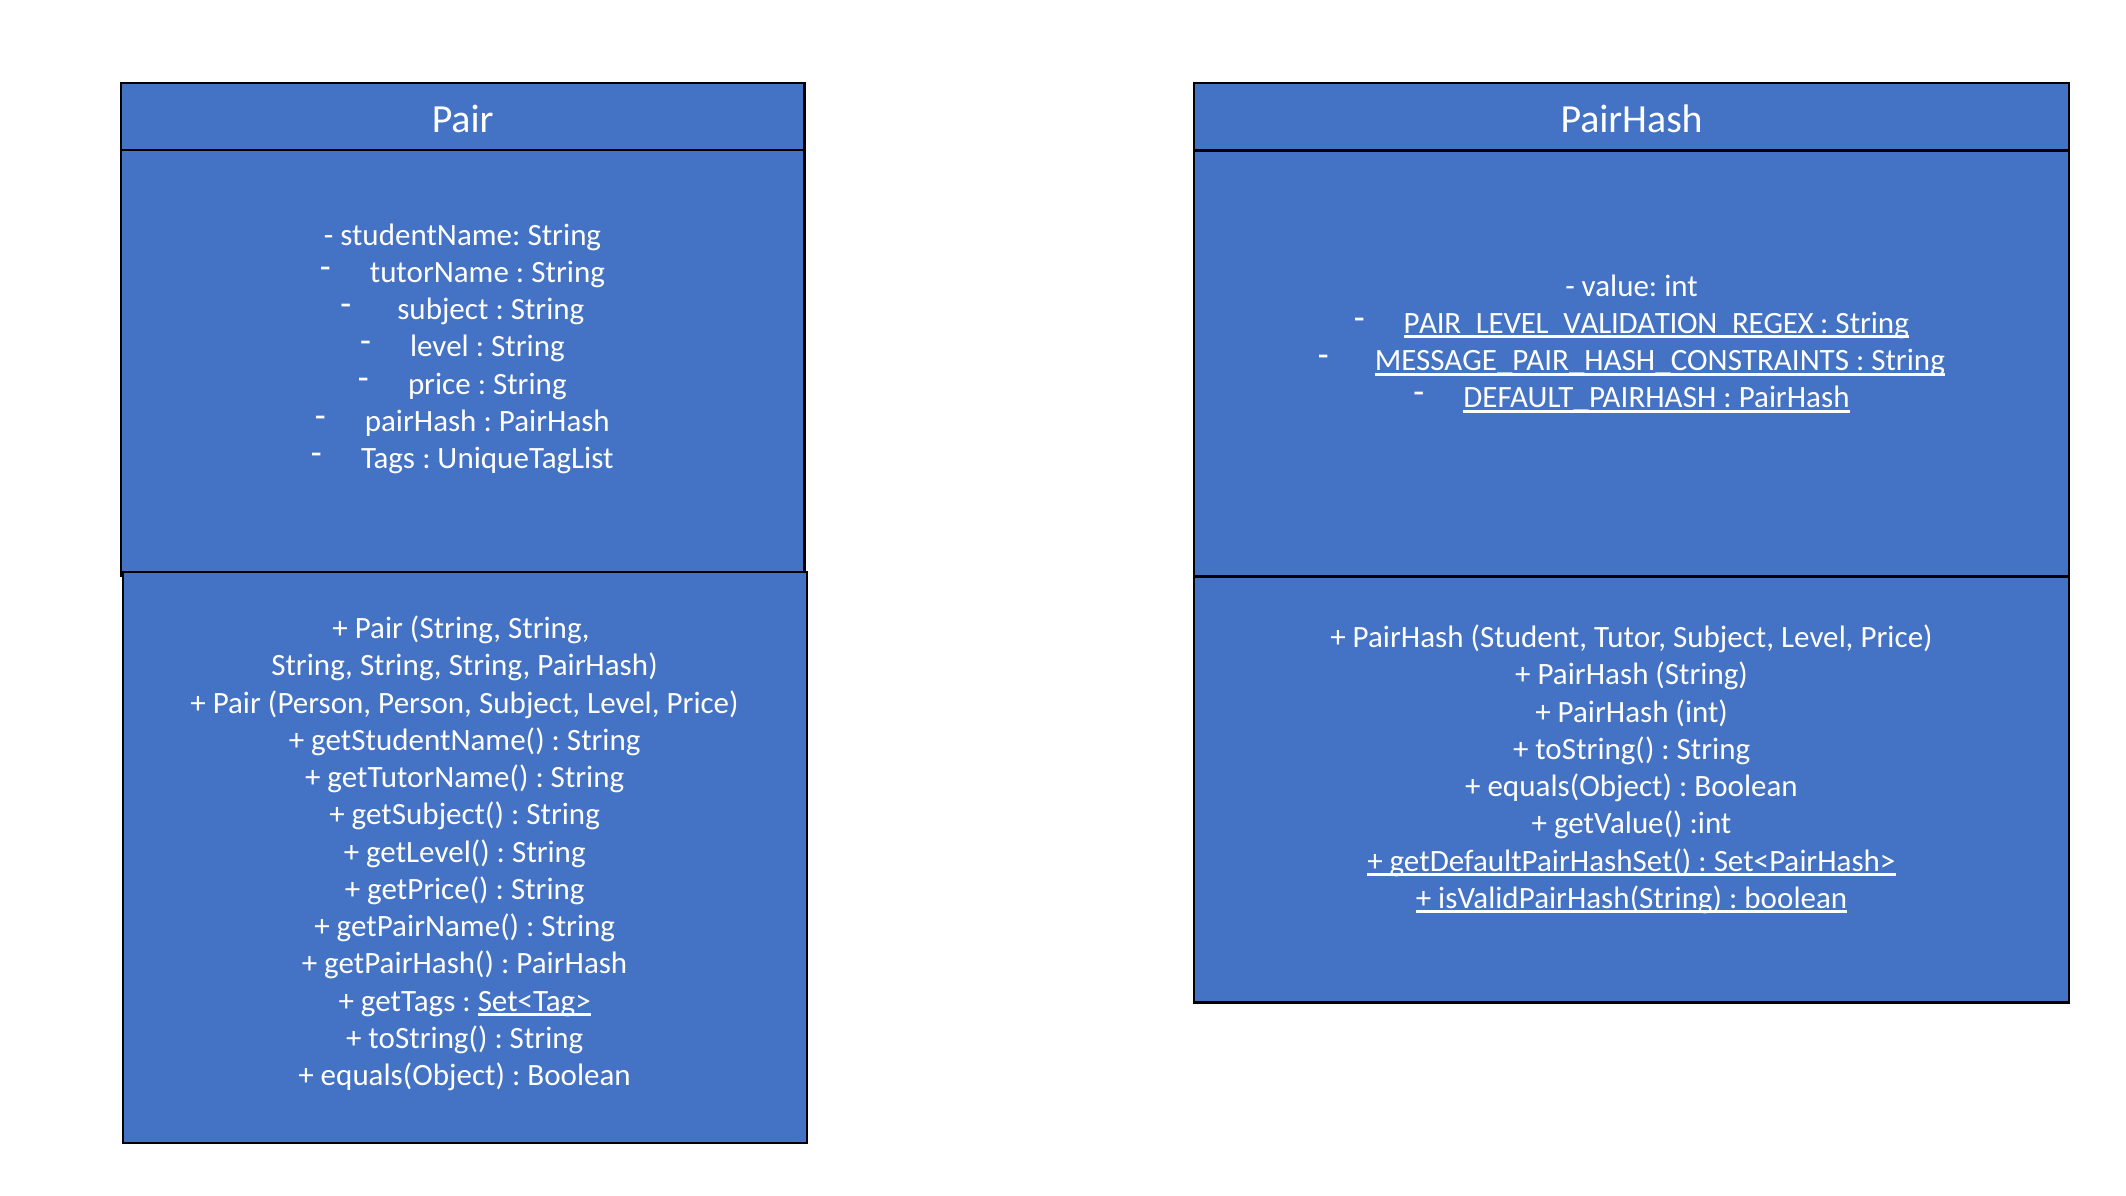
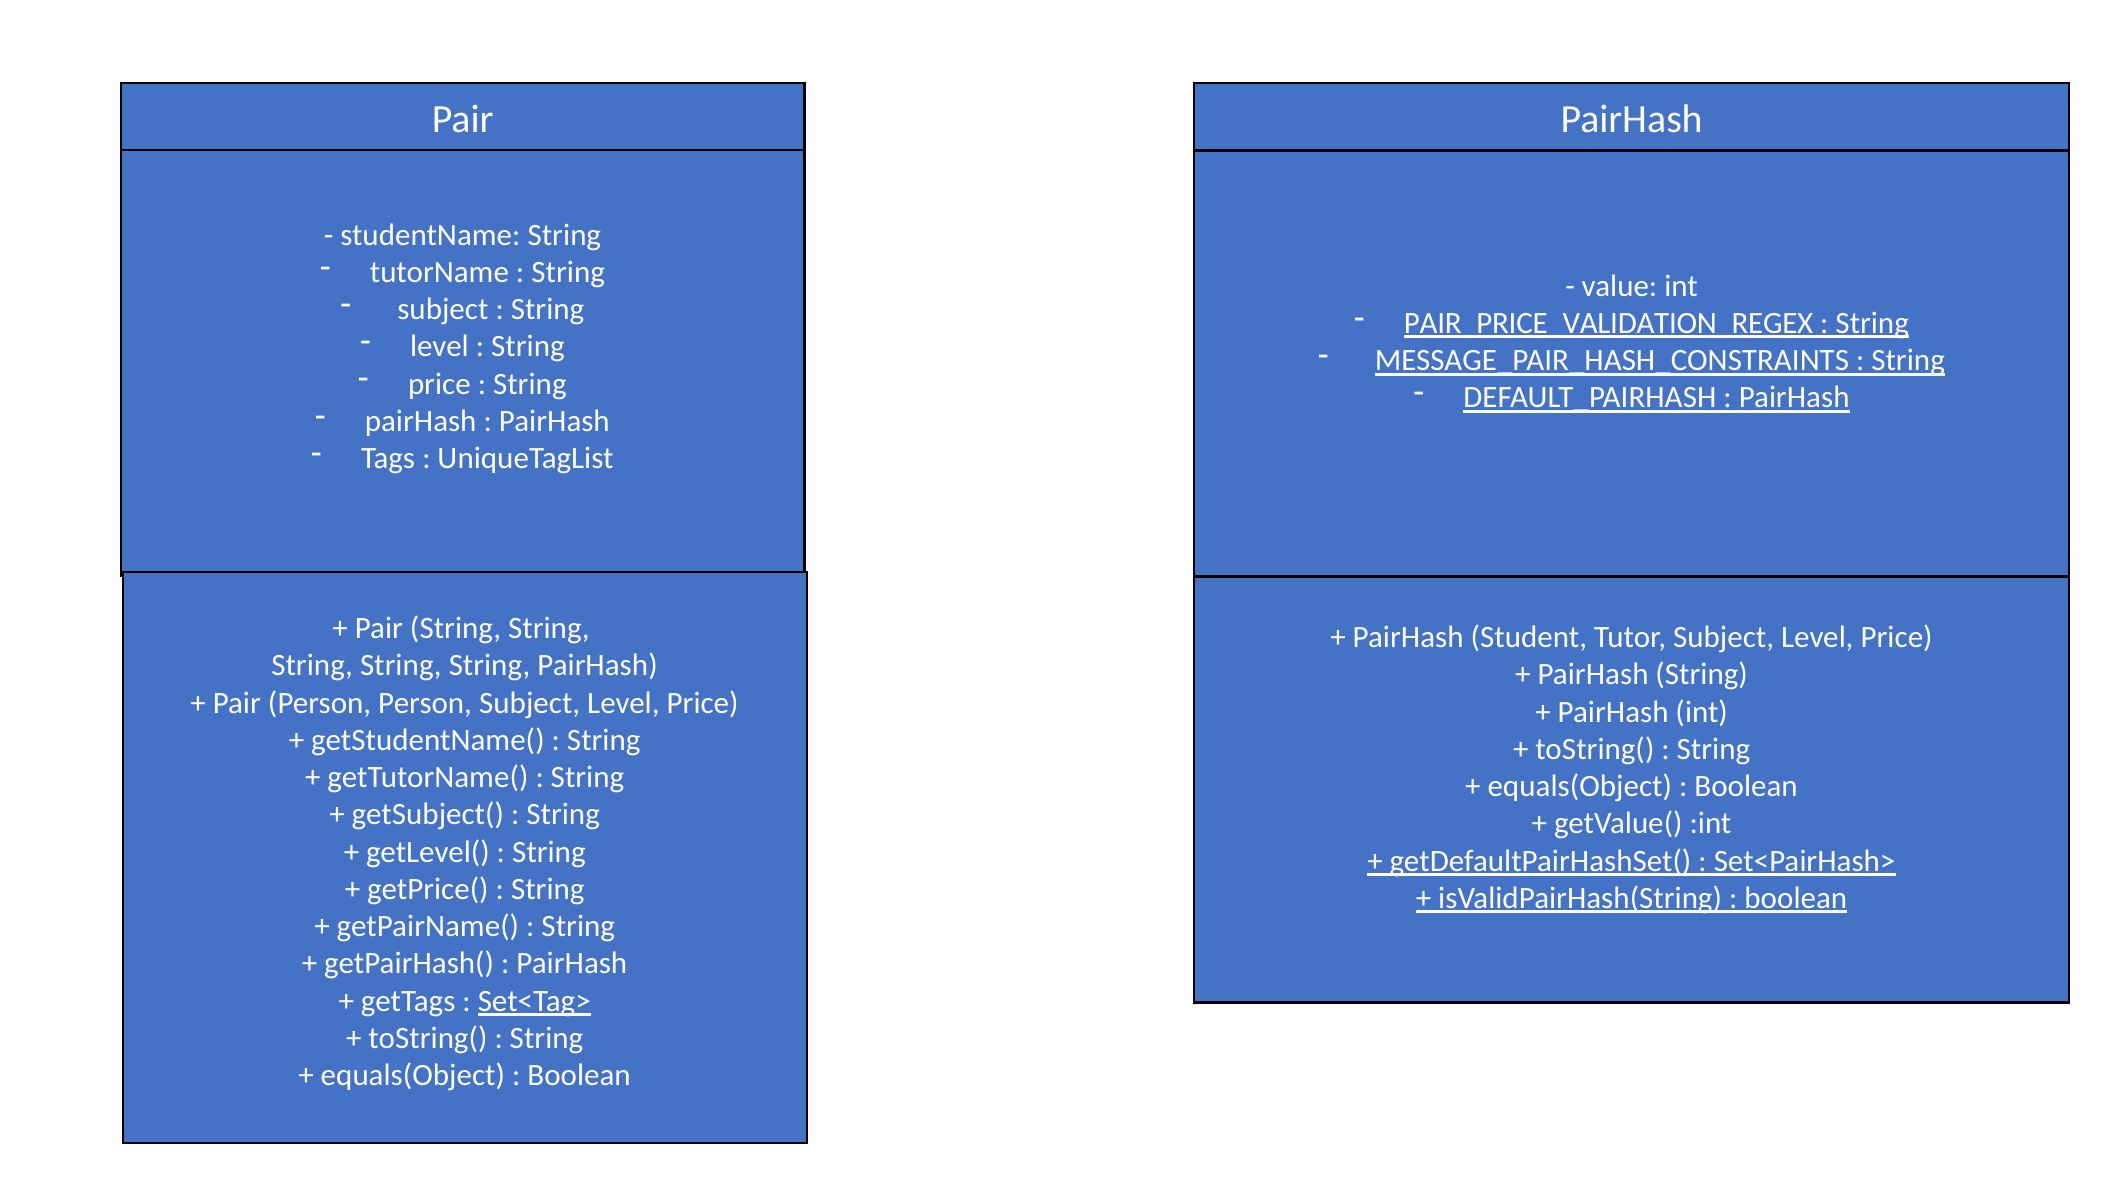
PAIR_LEVEL_VALIDATION_REGEX: PAIR_LEVEL_VALIDATION_REGEX -> PAIR_PRICE_VALIDATION_REGEX
